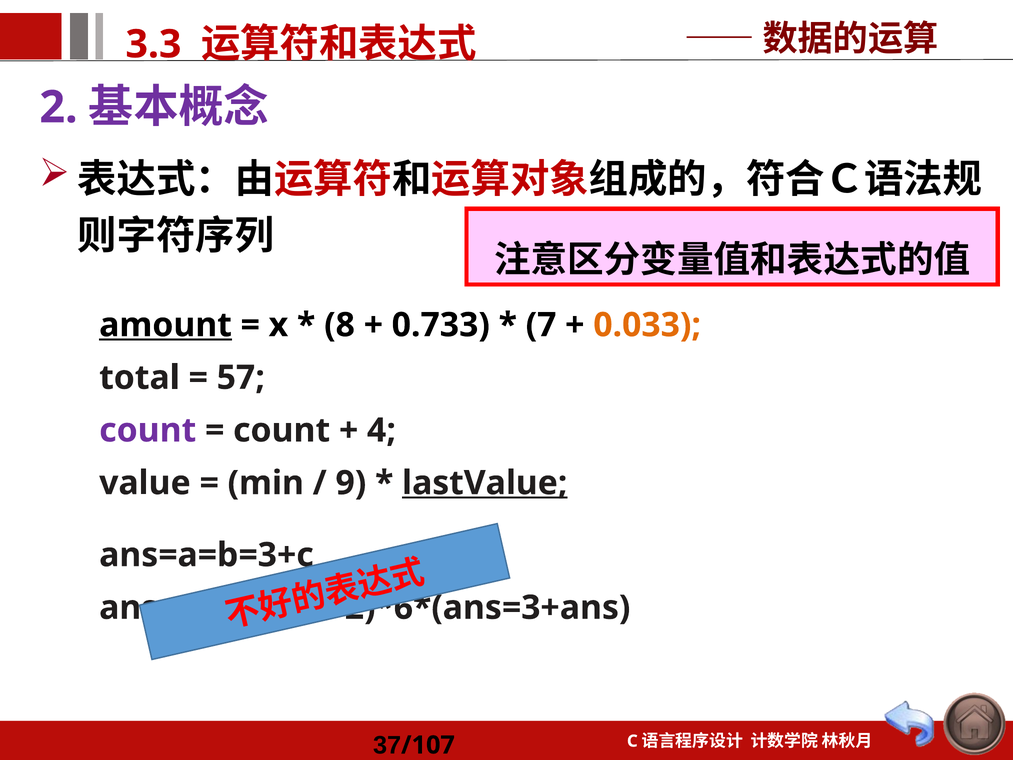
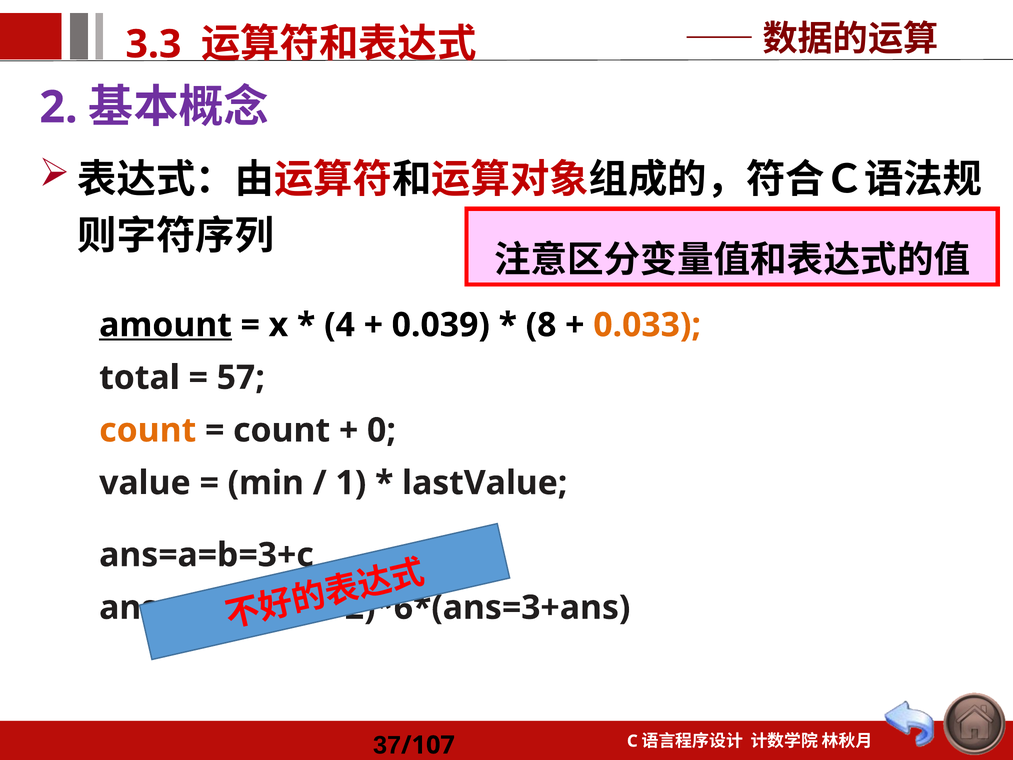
8: 8 -> 4
0.733: 0.733 -> 0.039
7: 7 -> 8
count at (148, 430) colour: purple -> orange
4: 4 -> 0
9: 9 -> 1
lastValue underline: present -> none
